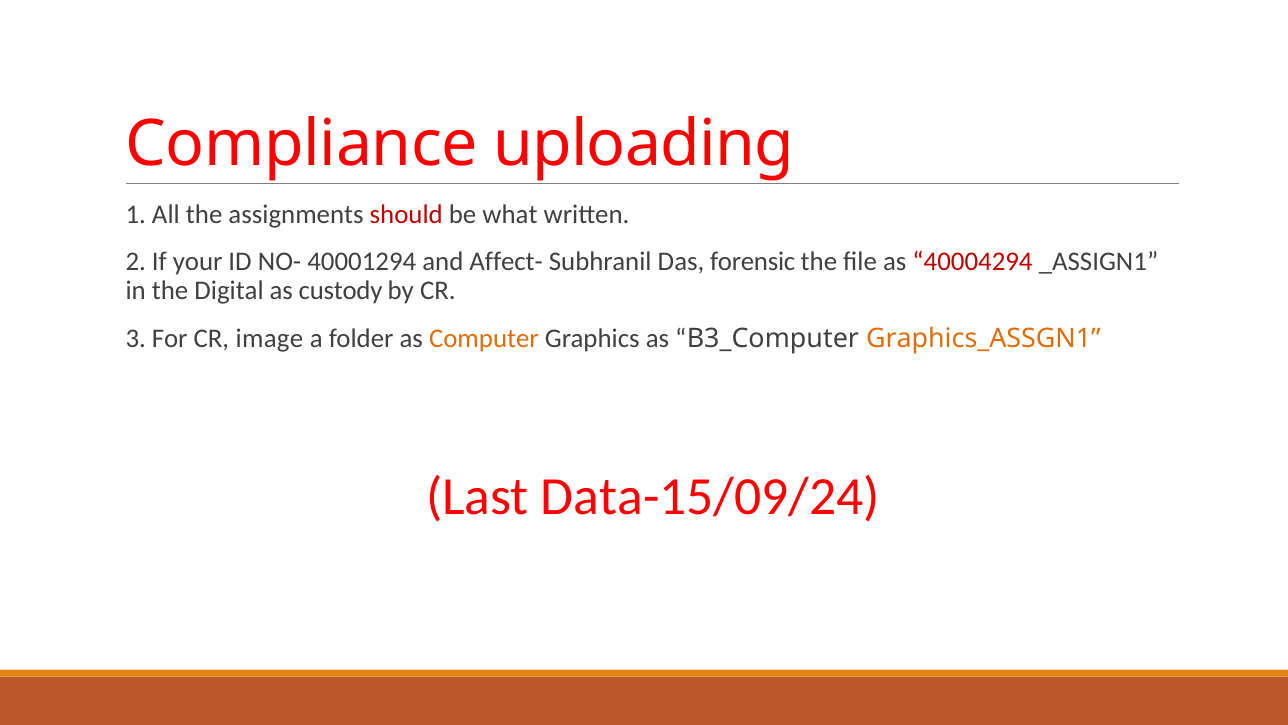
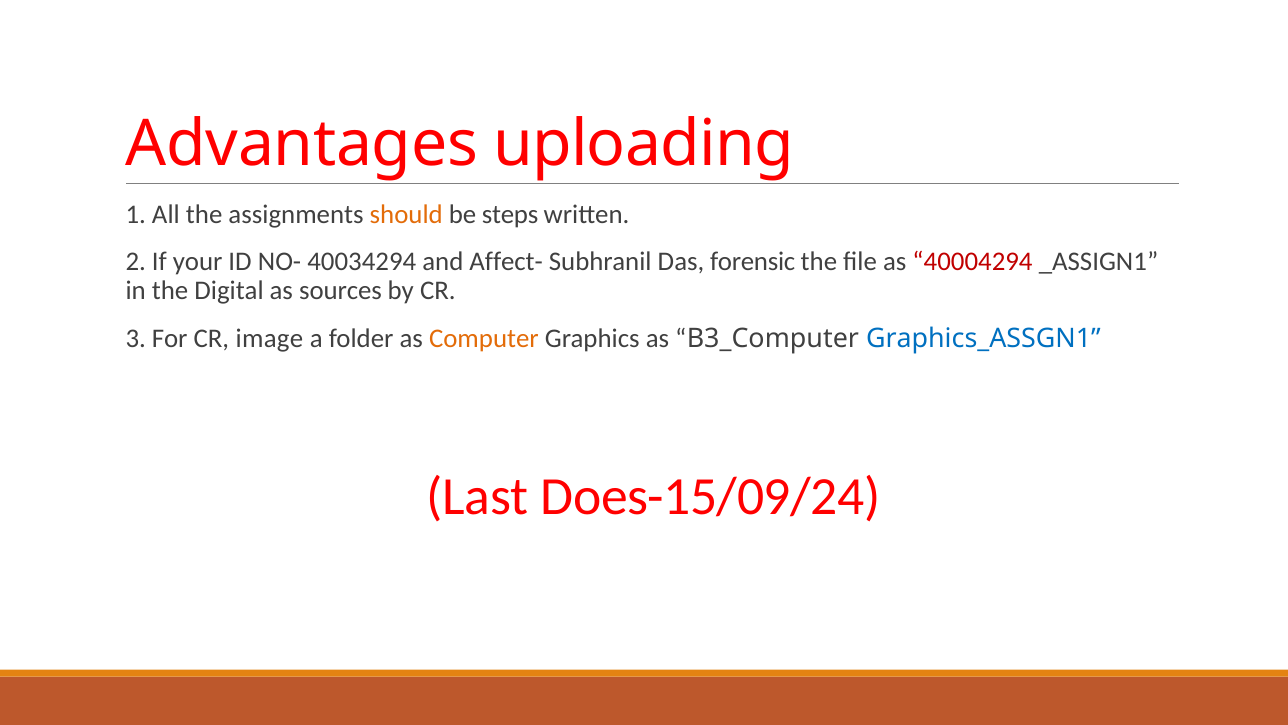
Compliance: Compliance -> Advantages
should colour: red -> orange
what: what -> steps
40001294: 40001294 -> 40034294
custody: custody -> sources
Graphics_ASSGN1 colour: orange -> blue
Data-15/09/24: Data-15/09/24 -> Does-15/09/24
